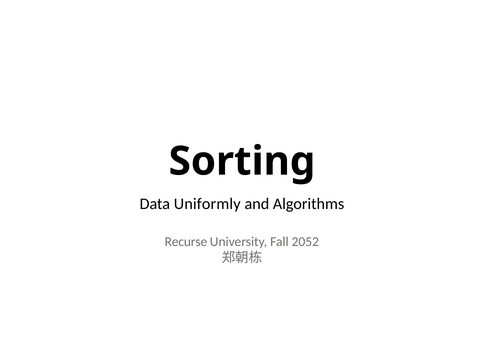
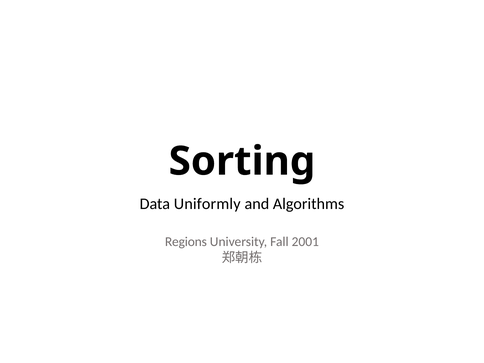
Recurse: Recurse -> Regions
2052: 2052 -> 2001
